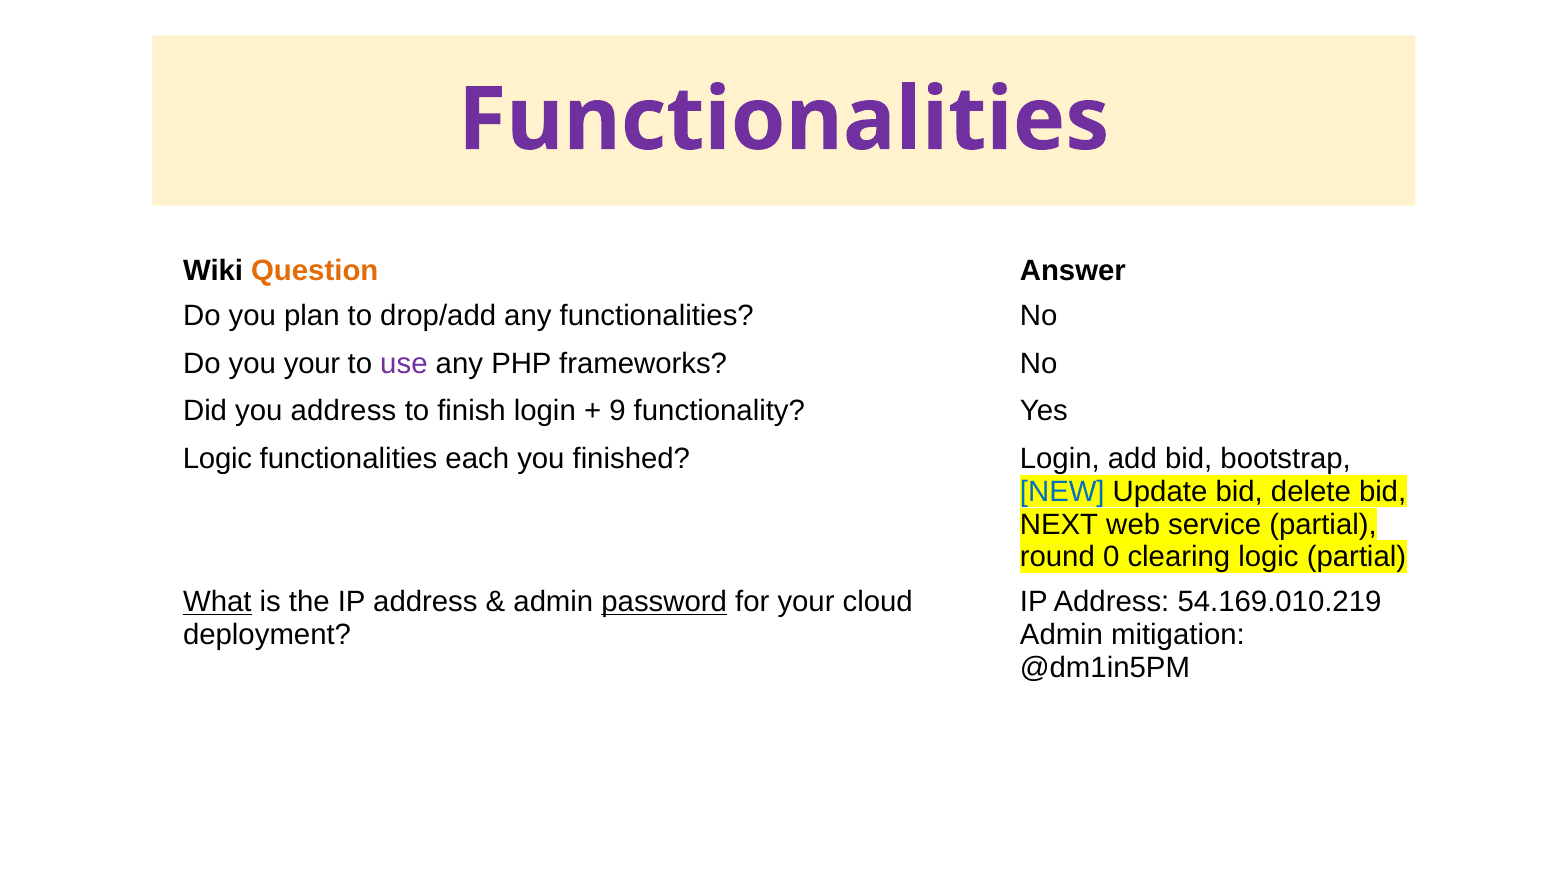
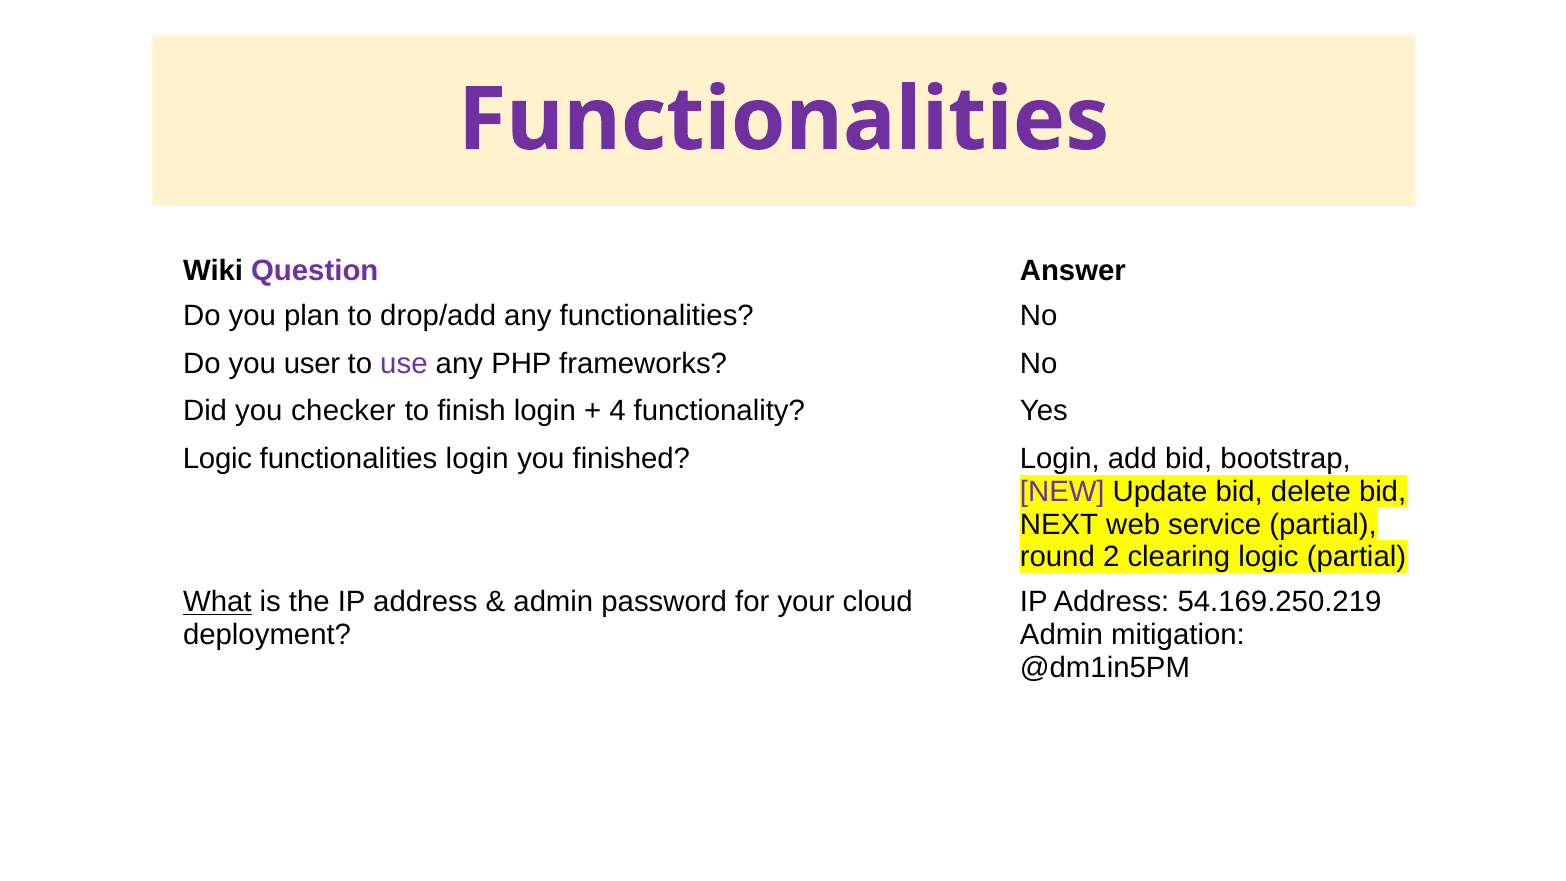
Question colour: orange -> purple
you your: your -> user
you address: address -> checker
9: 9 -> 4
functionalities each: each -> login
NEW colour: blue -> purple
0: 0 -> 2
password underline: present -> none
54.169.010.219: 54.169.010.219 -> 54.169.250.219
